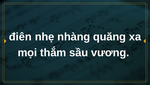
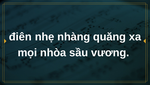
thắm: thắm -> nhòa
